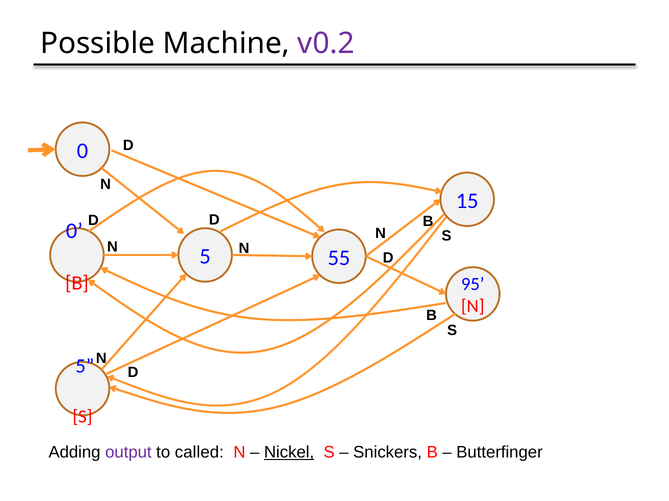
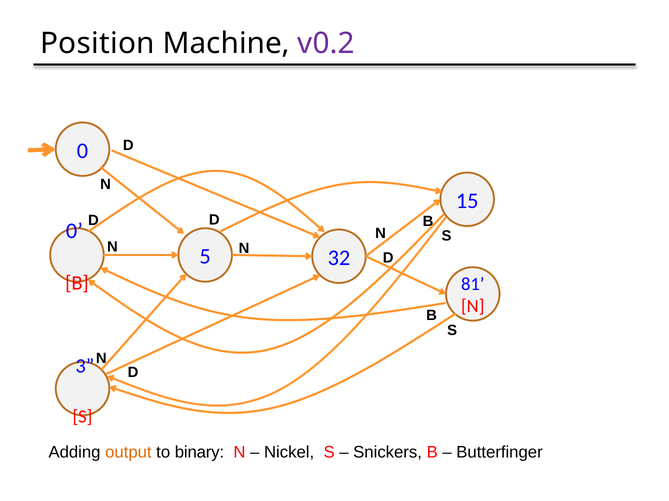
Possible: Possible -> Position
55: 55 -> 32
95: 95 -> 81
5 at (85, 367): 5 -> 3
output colour: purple -> orange
called: called -> binary
Nickel underline: present -> none
